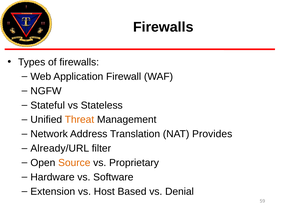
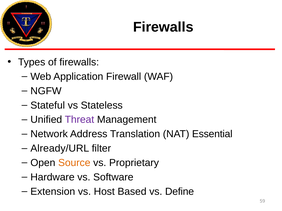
Threat colour: orange -> purple
Provides: Provides -> Essential
Denial: Denial -> Define
